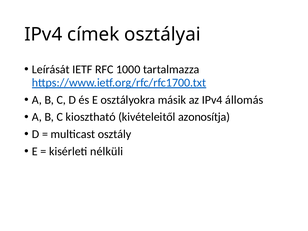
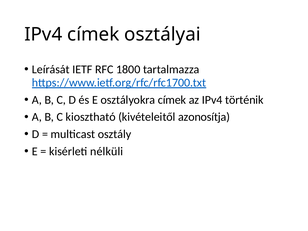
1000: 1000 -> 1800
osztályokra másik: másik -> címek
állomás: állomás -> történik
